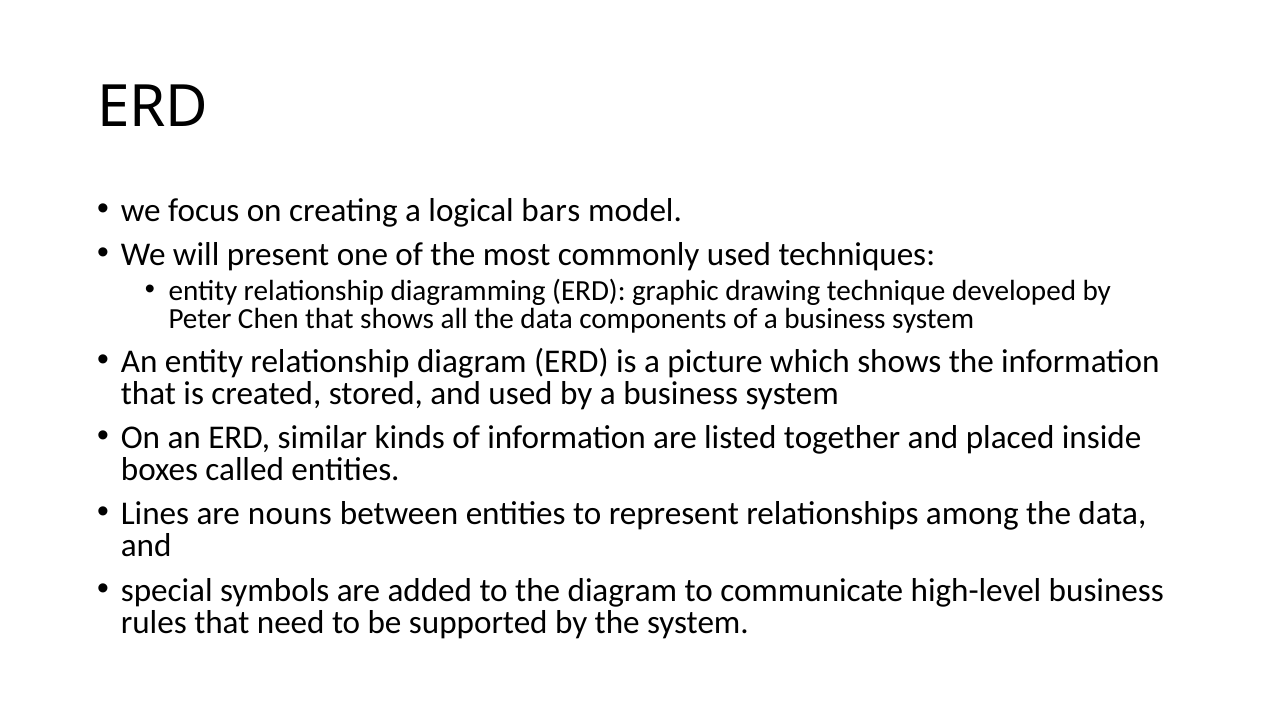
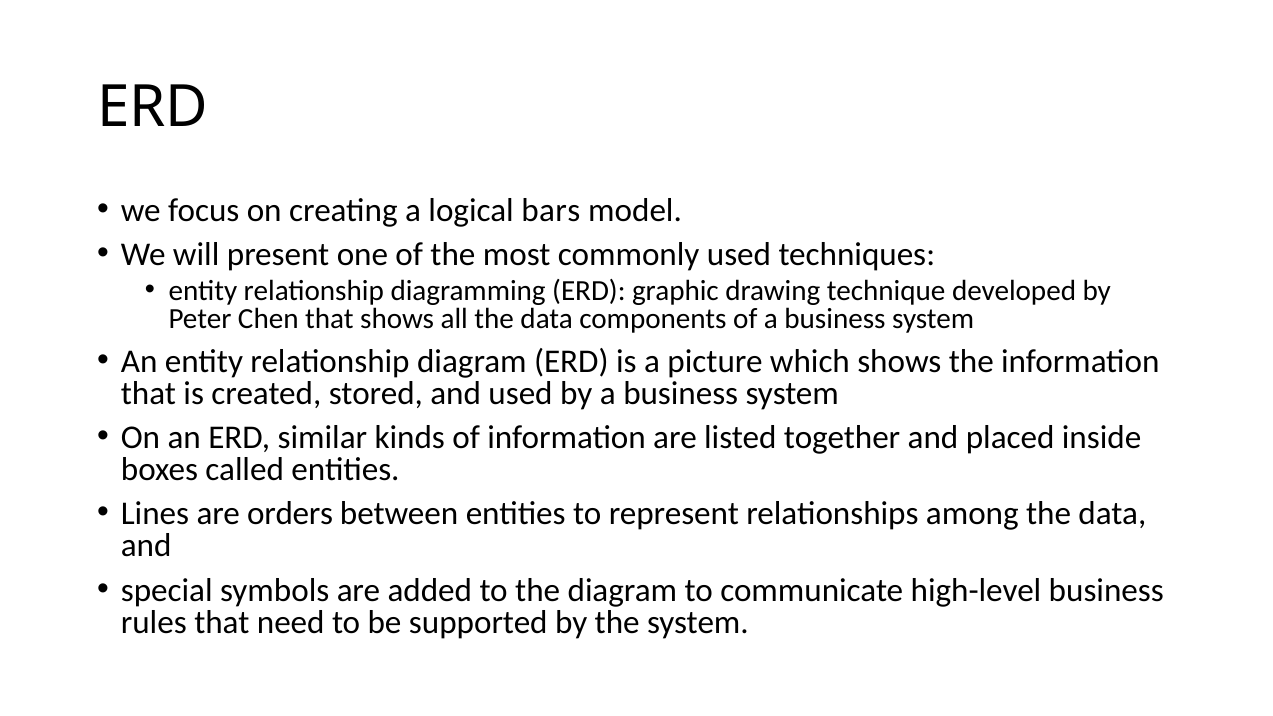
nouns: nouns -> orders
